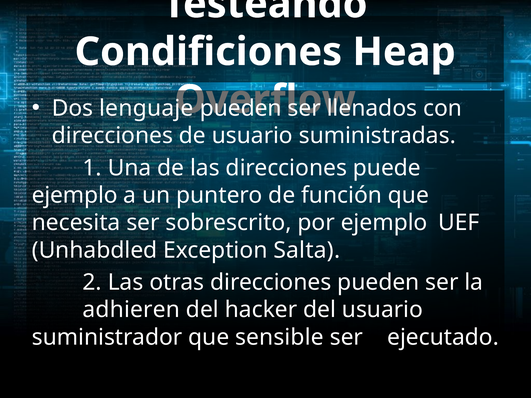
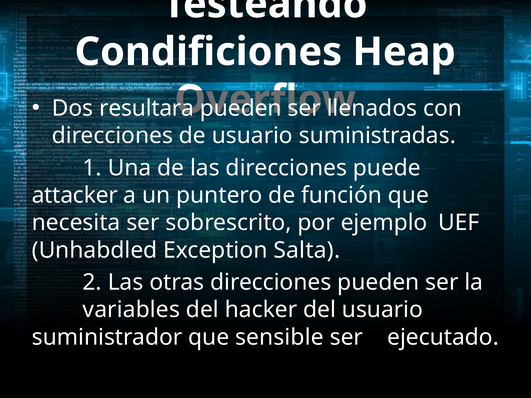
lenguaje: lenguaje -> resultara
ejemplo at (75, 195): ejemplo -> attacker
adhieren: adhieren -> variables
